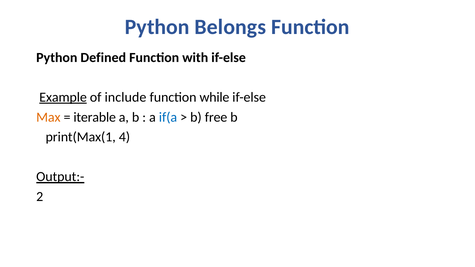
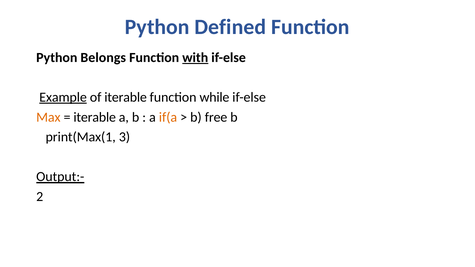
Belongs: Belongs -> Defined
Defined: Defined -> Belongs
with underline: none -> present
of include: include -> iterable
if(a colour: blue -> orange
4: 4 -> 3
